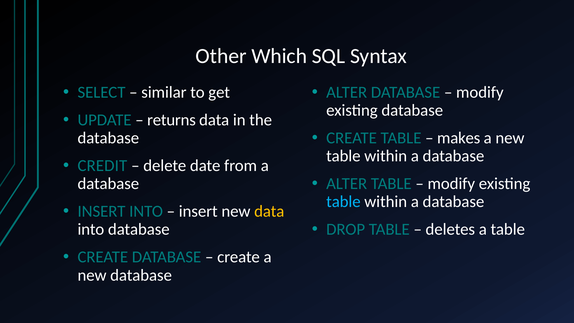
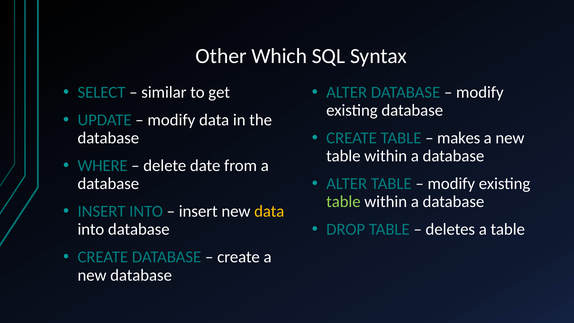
returns at (171, 120): returns -> modify
CREDIT: CREDIT -> WHERE
table at (343, 202) colour: light blue -> light green
